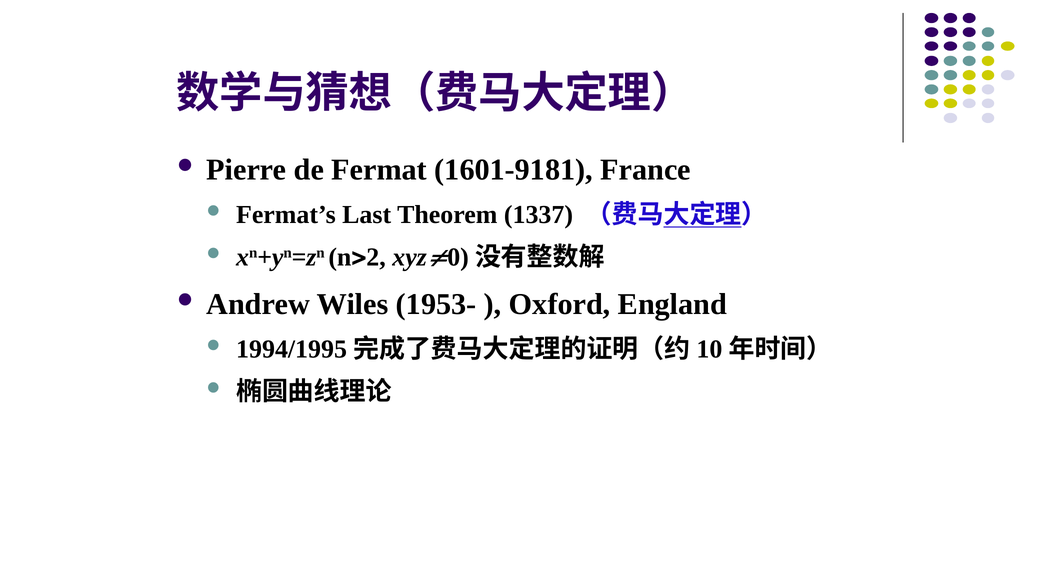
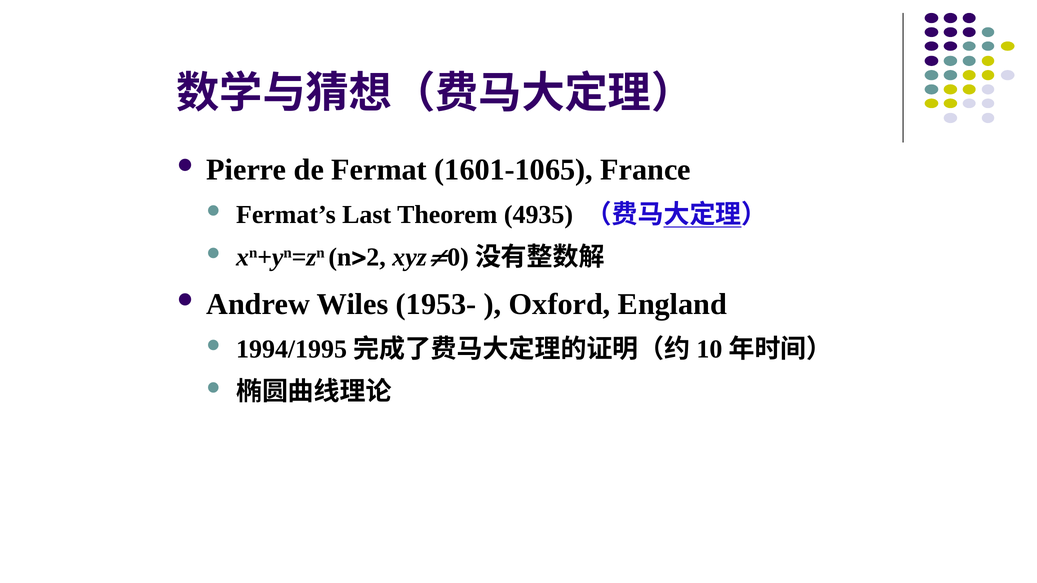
1601-9181: 1601-9181 -> 1601-1065
1337: 1337 -> 4935
